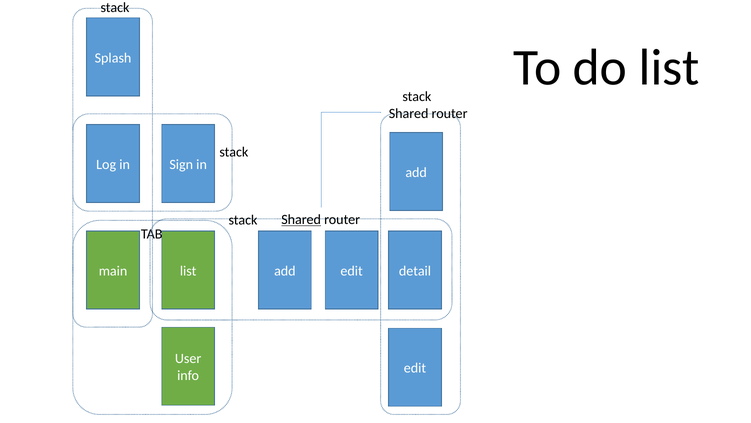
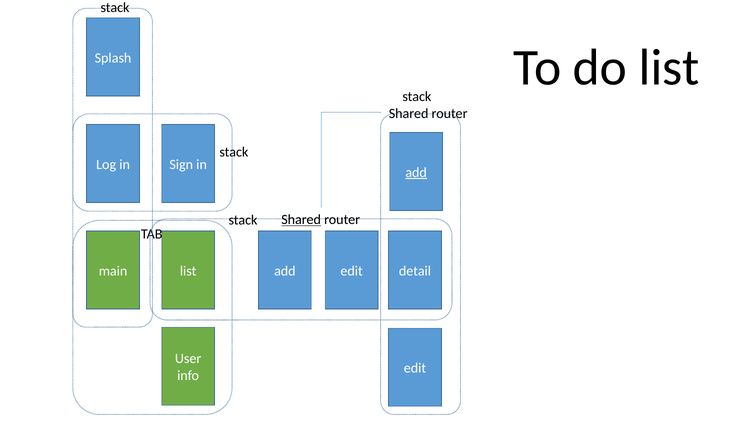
add at (416, 172) underline: none -> present
